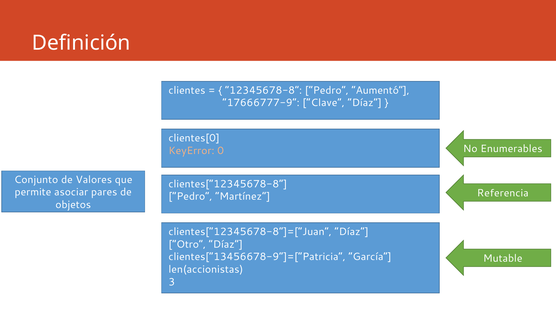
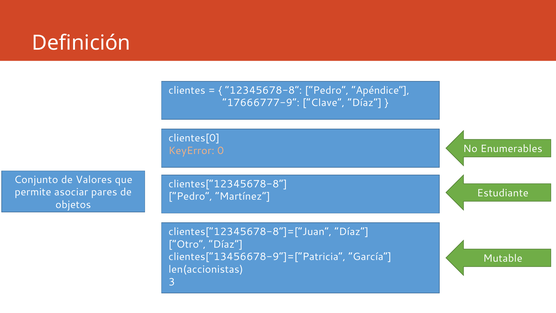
Aumentó: Aumentó -> Apéndice
Referencia: Referencia -> Estudiante
